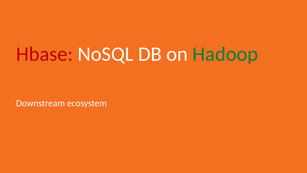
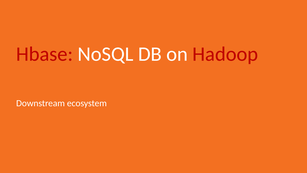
Hadoop colour: green -> red
